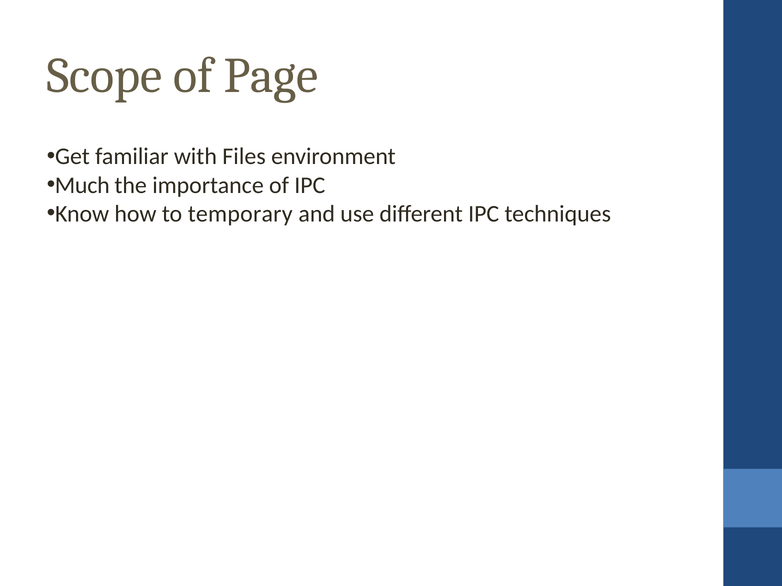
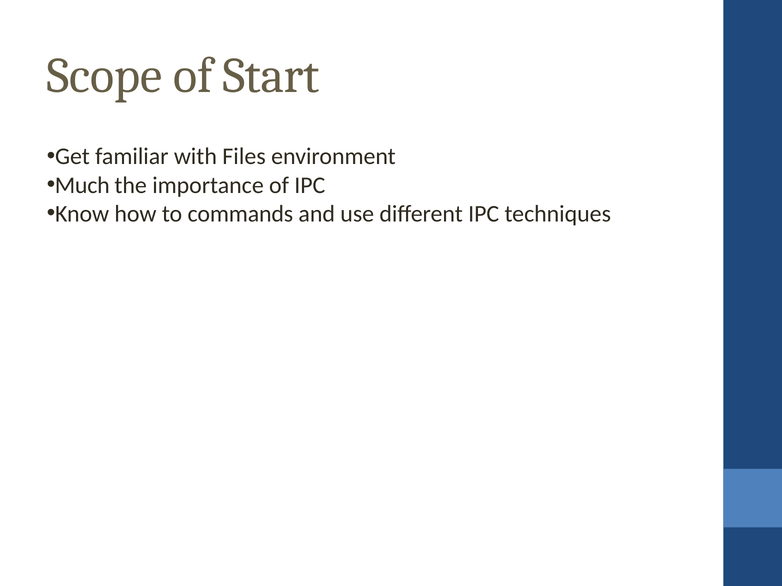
Page: Page -> Start
temporary: temporary -> commands
